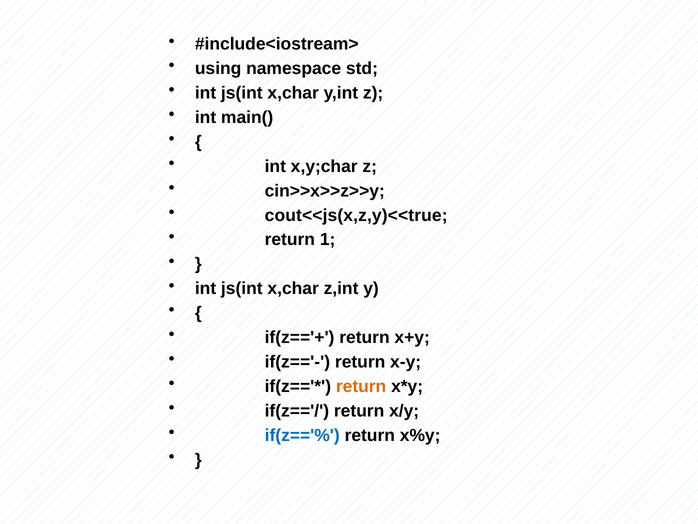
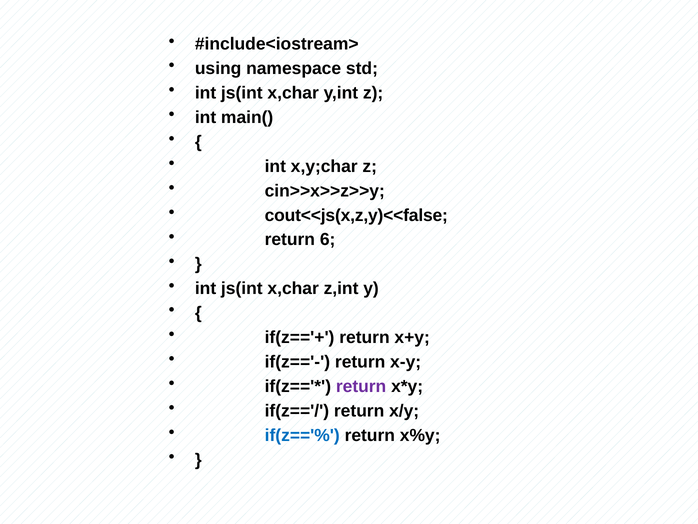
cout<<js(x,z,y)<<true: cout<<js(x,z,y)<<true -> cout<<js(x,z,y)<<false
1: 1 -> 6
return at (361, 386) colour: orange -> purple
